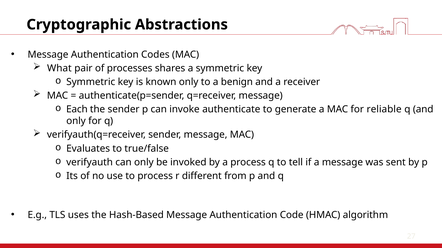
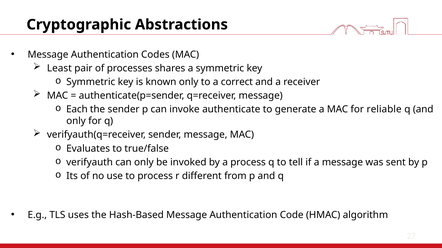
What: What -> Least
benign: benign -> correct
